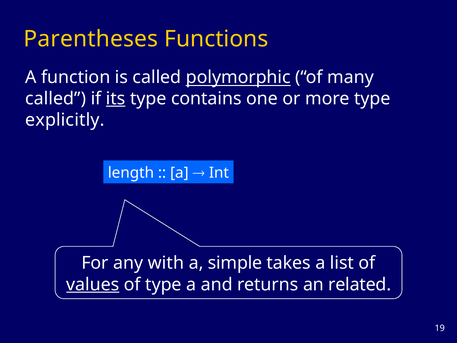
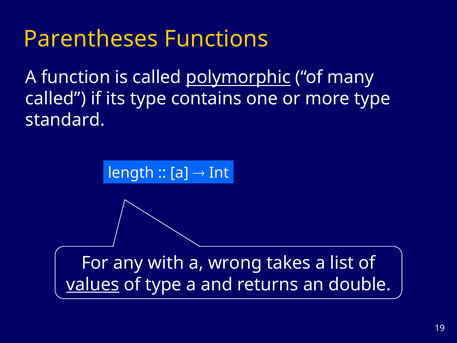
its underline: present -> none
explicitly: explicitly -> standard
simple: simple -> wrong
related: related -> double
